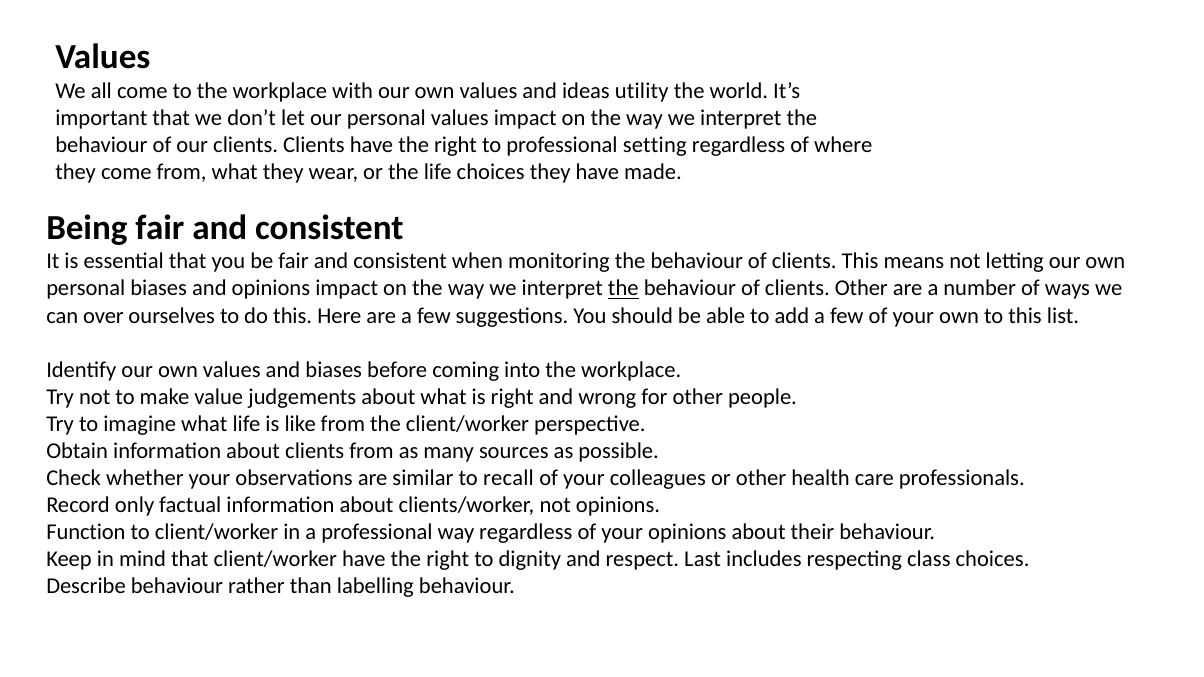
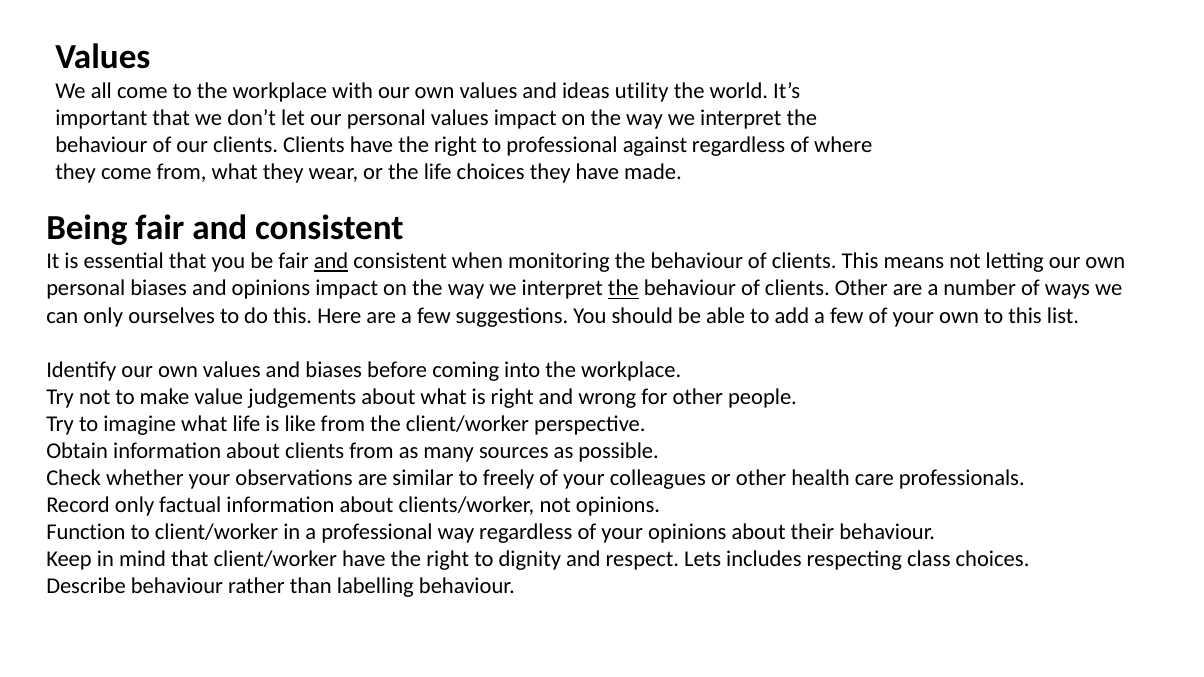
setting: setting -> against
and at (331, 262) underline: none -> present
can over: over -> only
recall: recall -> freely
Last: Last -> Lets
